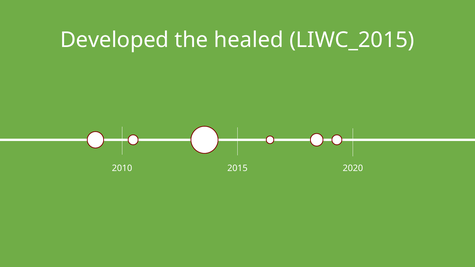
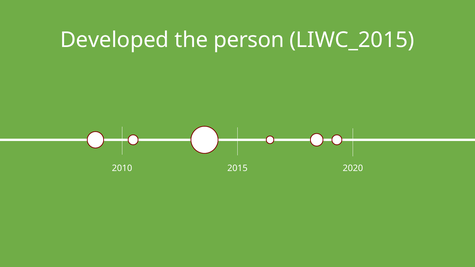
healed: healed -> person
